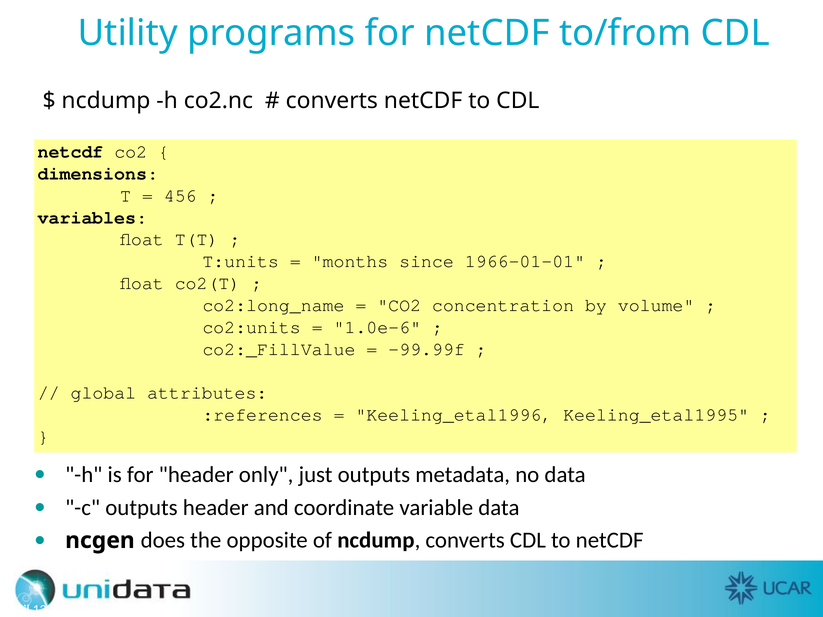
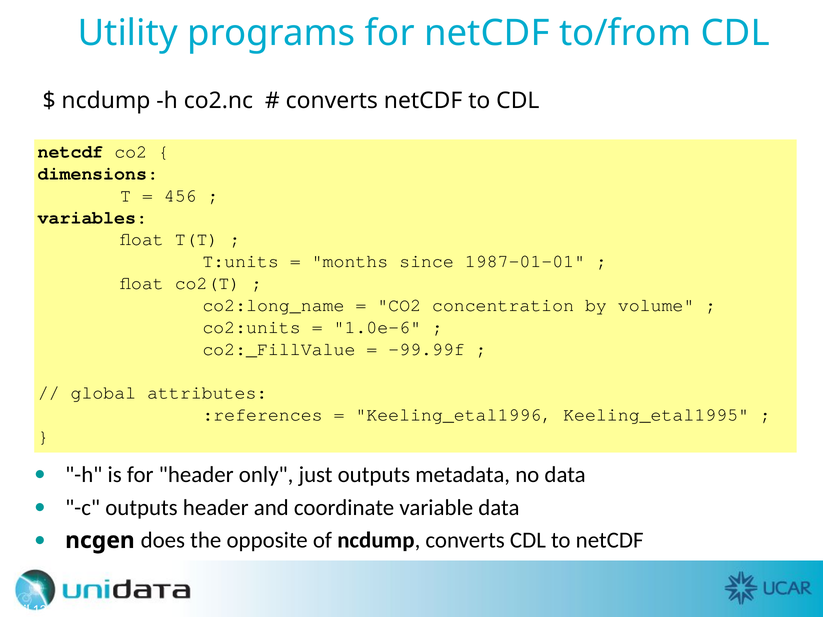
1966-01-01: 1966-01-01 -> 1987-01-01
